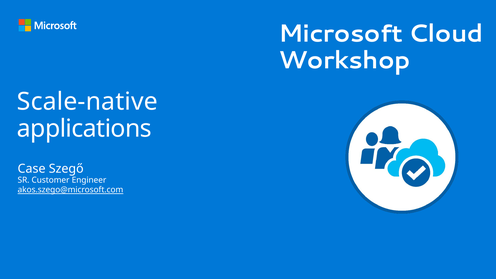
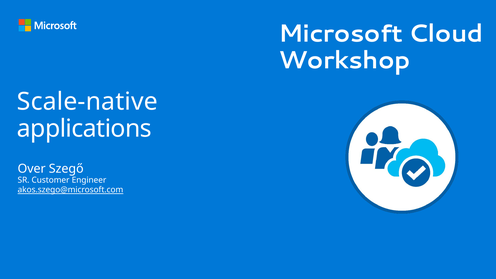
Case: Case -> Over
